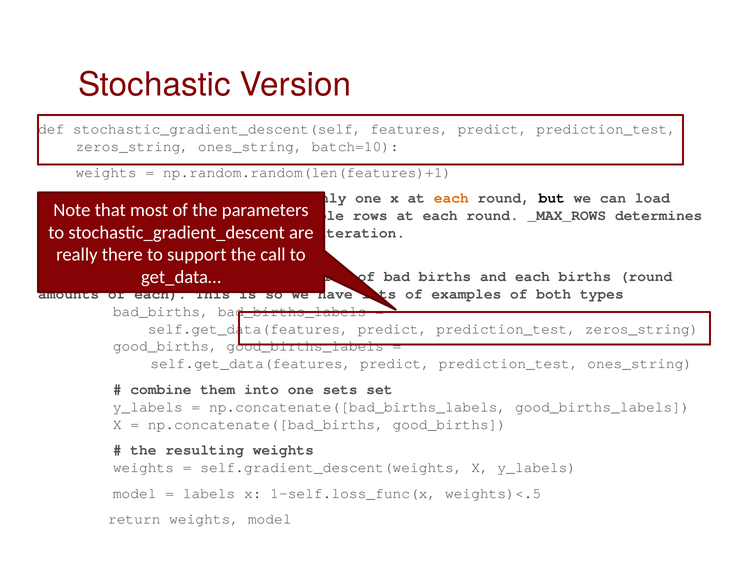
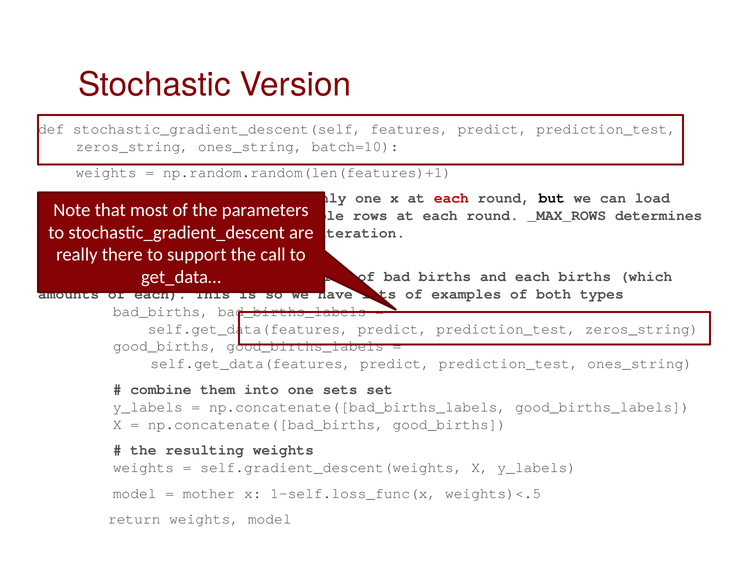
each at (451, 198) colour: orange -> red
births round: round -> which
labels: labels -> mother
